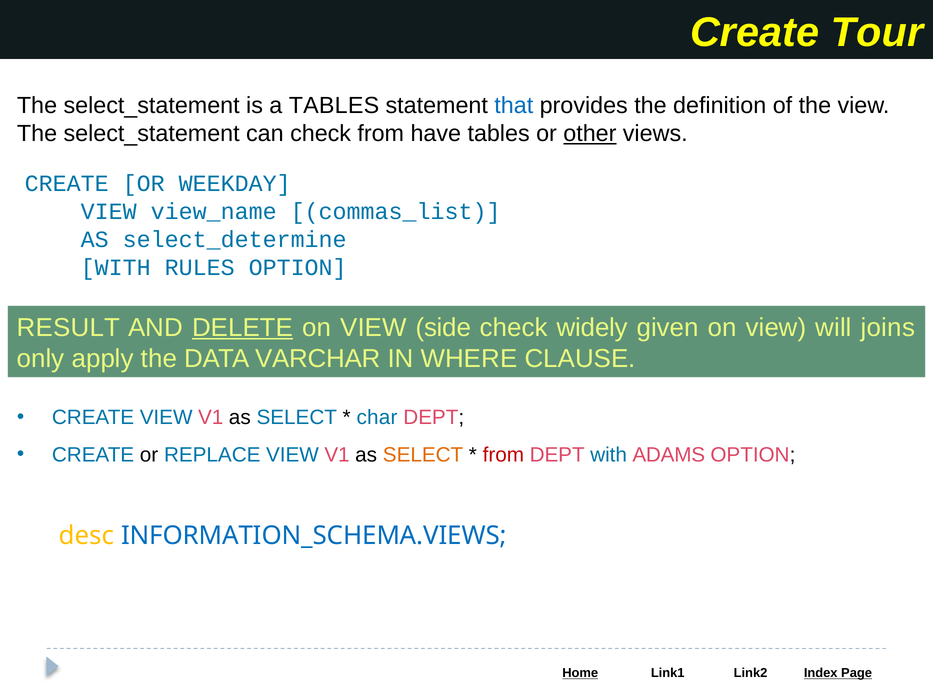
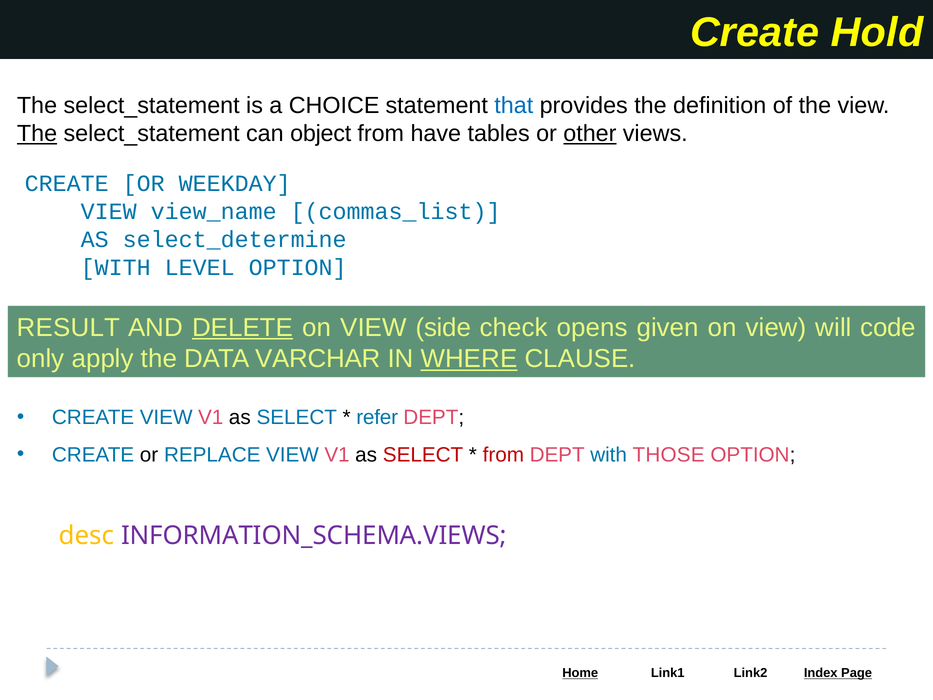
Tour: Tour -> Hold
a TABLES: TABLES -> CHOICE
The at (37, 134) underline: none -> present
can check: check -> object
RULES: RULES -> LEVEL
widely: widely -> opens
joins: joins -> code
WHERE underline: none -> present
char: char -> refer
SELECT at (423, 455) colour: orange -> red
ADAMS: ADAMS -> THOSE
INFORMATION_SCHEMA.VIEWS colour: blue -> purple
